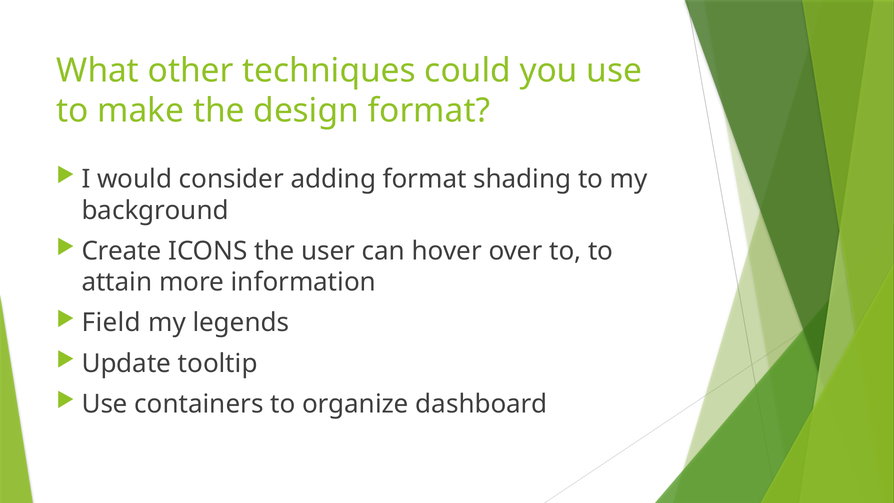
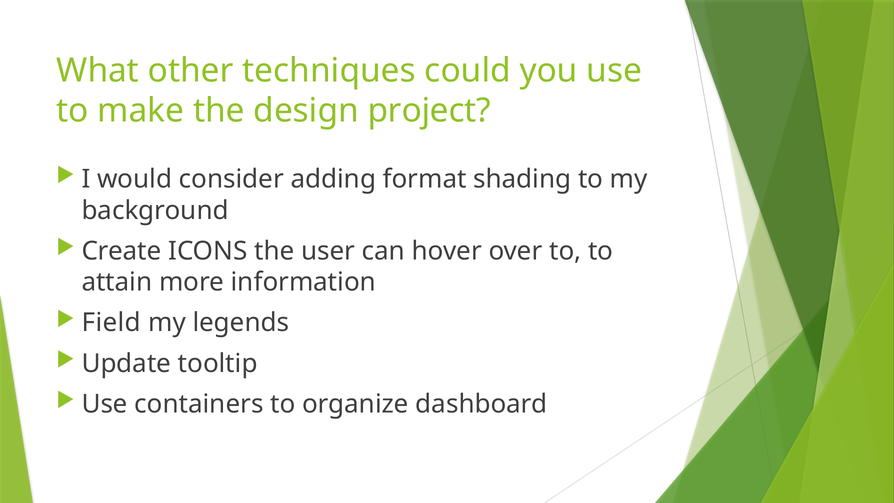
design format: format -> project
